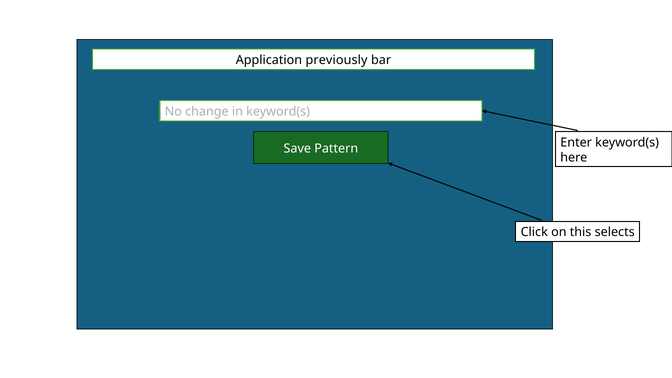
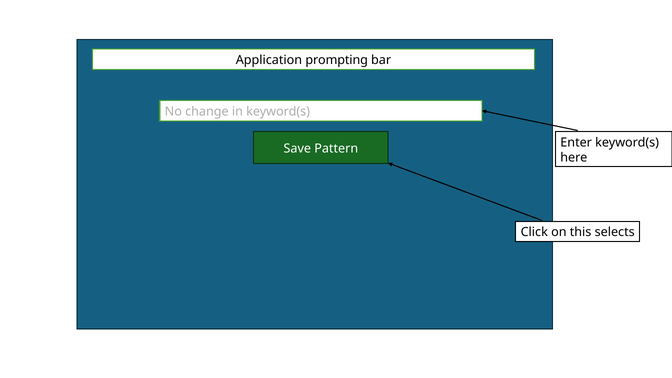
previously: previously -> prompting
